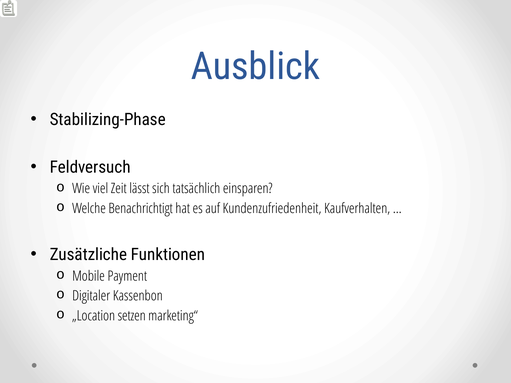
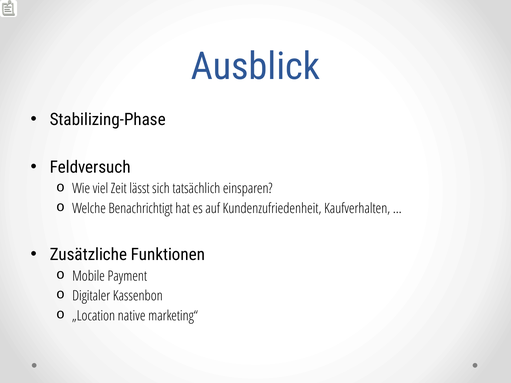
setzen: setzen -> native
